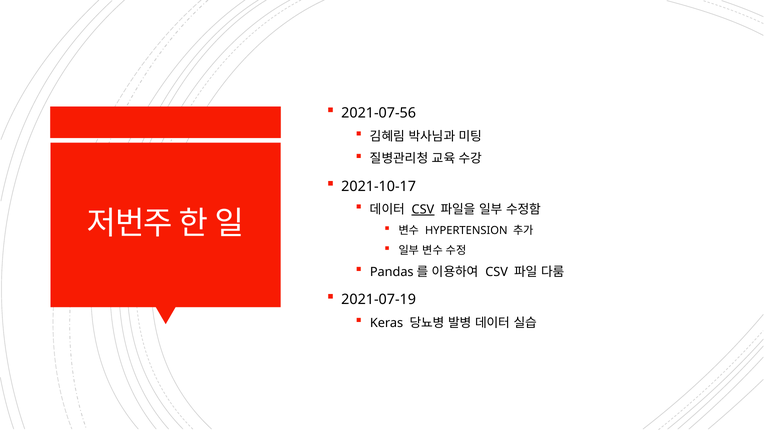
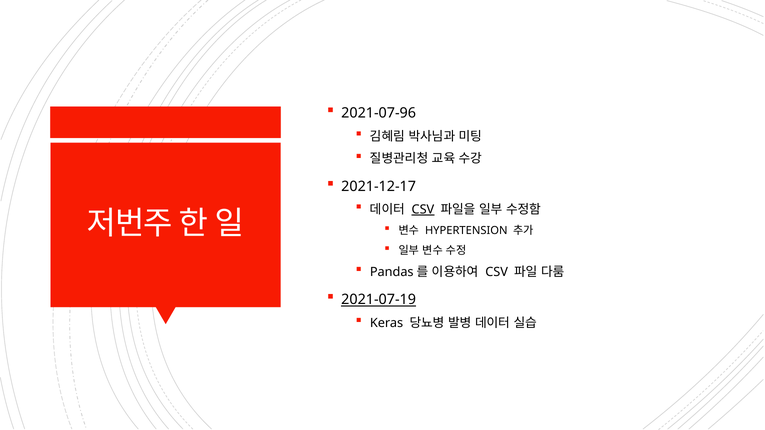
2021-07-56: 2021-07-56 -> 2021-07-96
2021-10-17: 2021-10-17 -> 2021-12-17
2021-07-19 underline: none -> present
